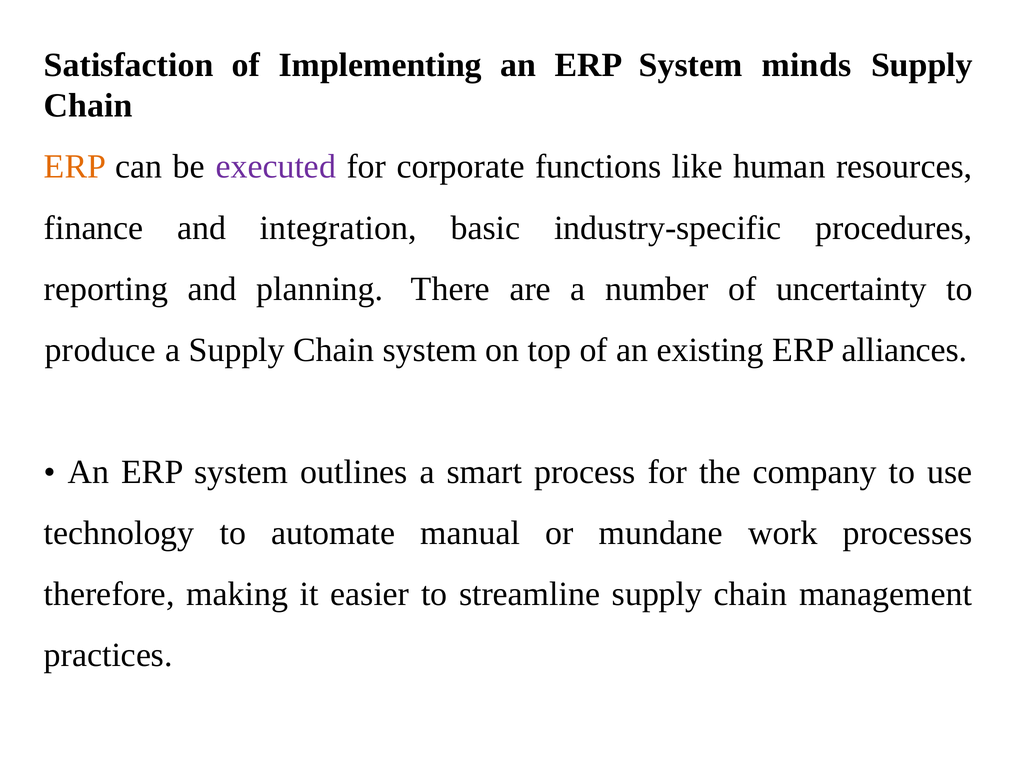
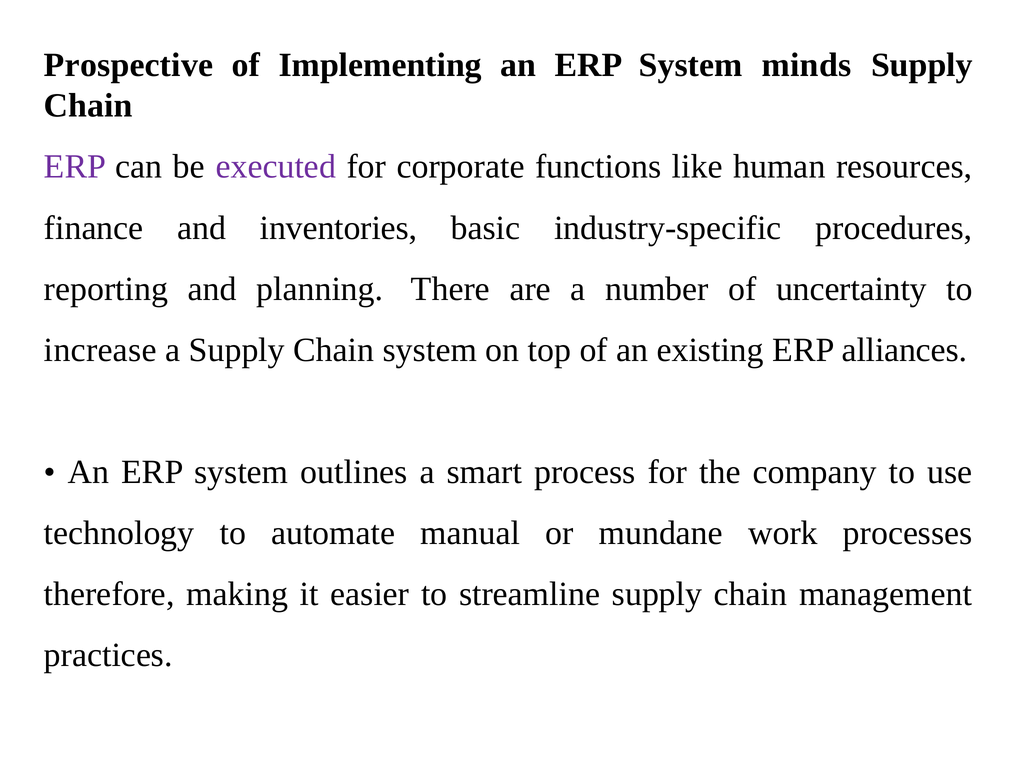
Satisfaction: Satisfaction -> Prospective
ERP at (75, 167) colour: orange -> purple
integration: integration -> inventories
produce: produce -> increase
